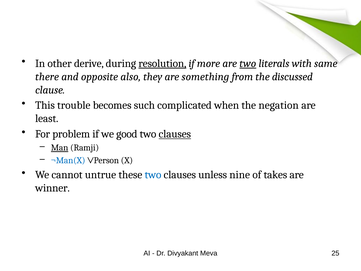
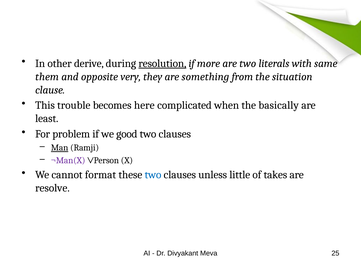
two at (248, 63) underline: present -> none
there: there -> them
also: also -> very
discussed: discussed -> situation
such: such -> here
negation: negation -> basically
clauses at (175, 134) underline: present -> none
¬Man(X colour: blue -> purple
untrue: untrue -> format
nine: nine -> little
winner: winner -> resolve
